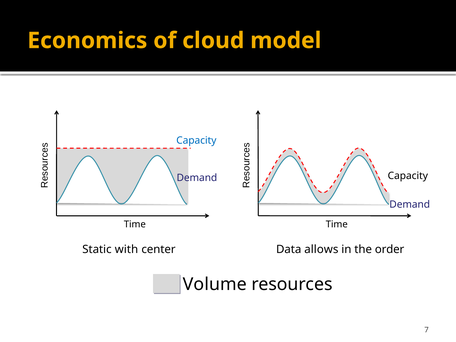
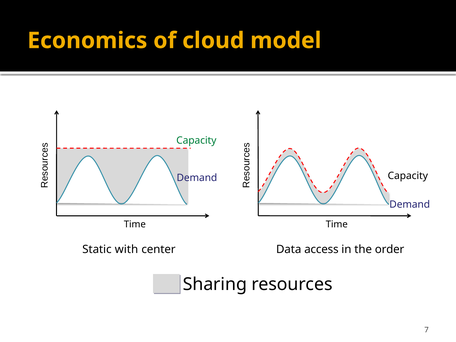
Capacity at (196, 140) colour: blue -> green
allows: allows -> access
Volume: Volume -> Sharing
